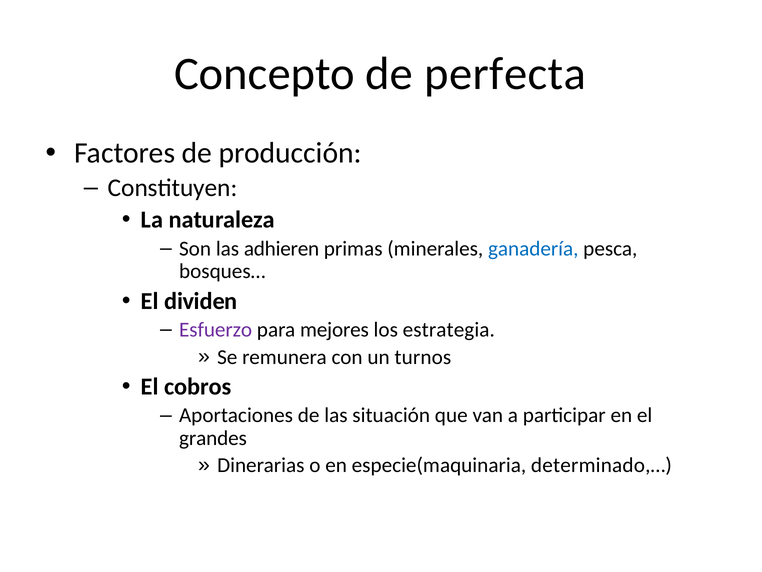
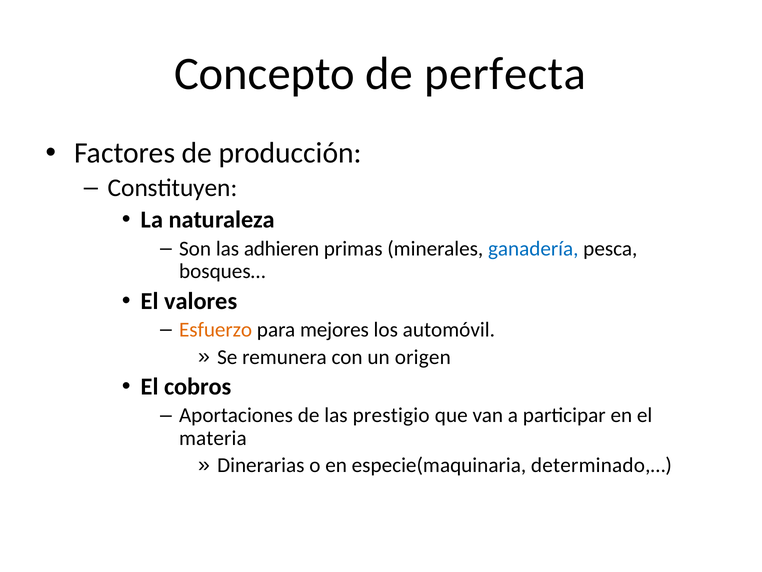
dividen: dividen -> valores
Esfuerzo colour: purple -> orange
estrategia: estrategia -> automóvil
turnos: turnos -> origen
situación: situación -> prestigio
grandes: grandes -> materia
